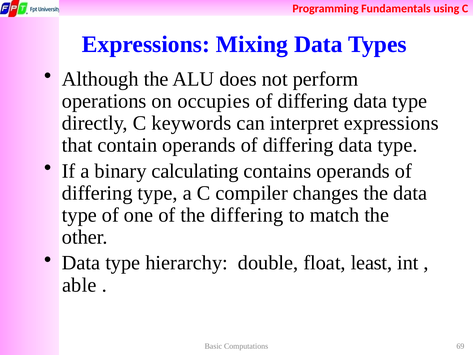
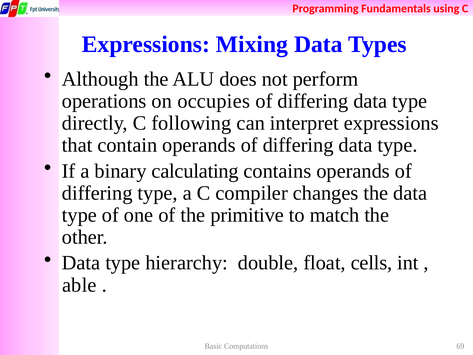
keywords: keywords -> following
the differing: differing -> primitive
least: least -> cells
